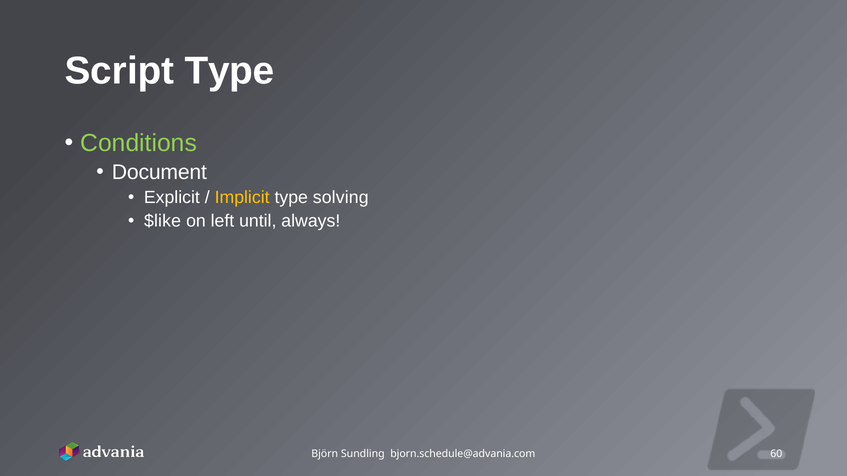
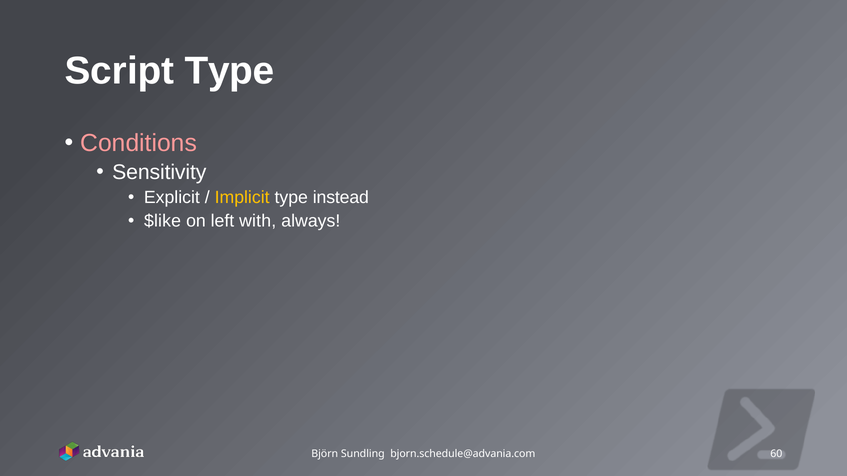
Conditions colour: light green -> pink
Document: Document -> Sensitivity
solving: solving -> instead
until: until -> with
